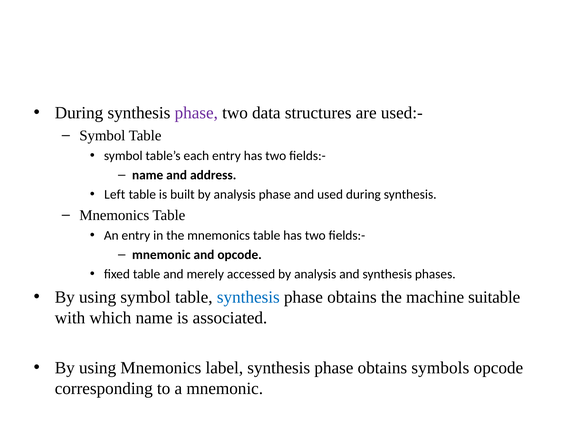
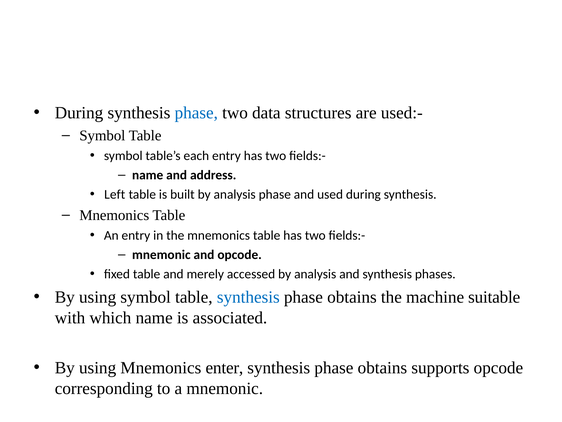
phase at (196, 113) colour: purple -> blue
label: label -> enter
symbols: symbols -> supports
